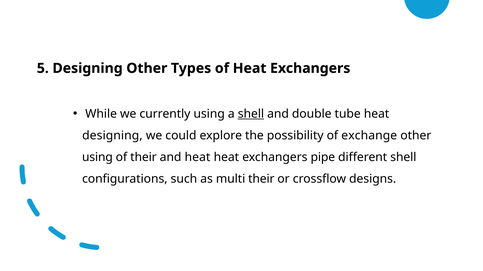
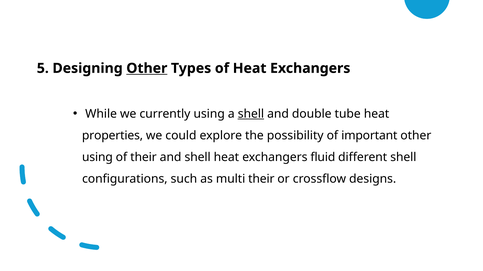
Other at (147, 68) underline: none -> present
designing at (112, 136): designing -> properties
exchange: exchange -> important
and heat: heat -> shell
pipe: pipe -> fluid
